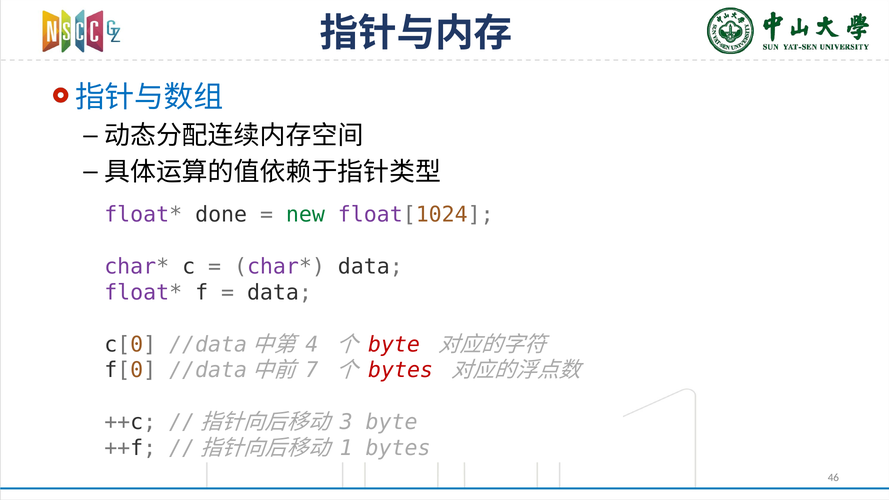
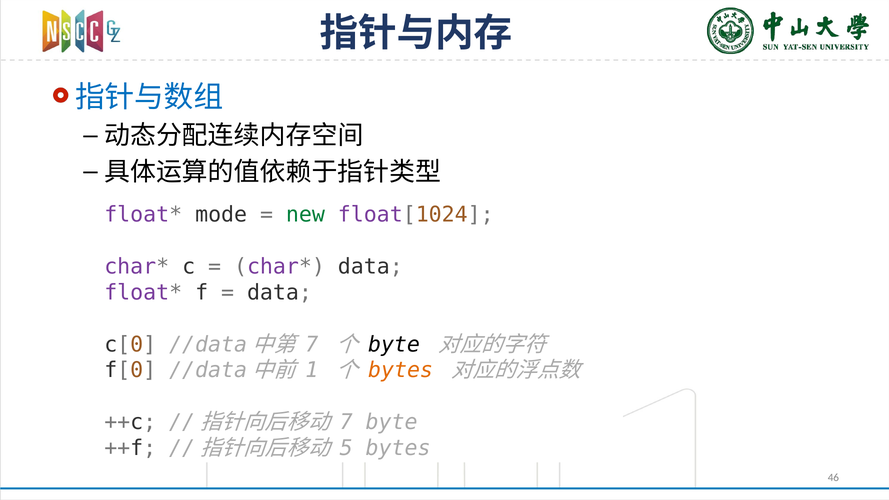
done: done -> mode
4 at (312, 344): 4 -> 7
byte at (394, 344) colour: red -> black
7: 7 -> 1
bytes at (401, 370) colour: red -> orange
3 at (346, 422): 3 -> 7
1: 1 -> 5
